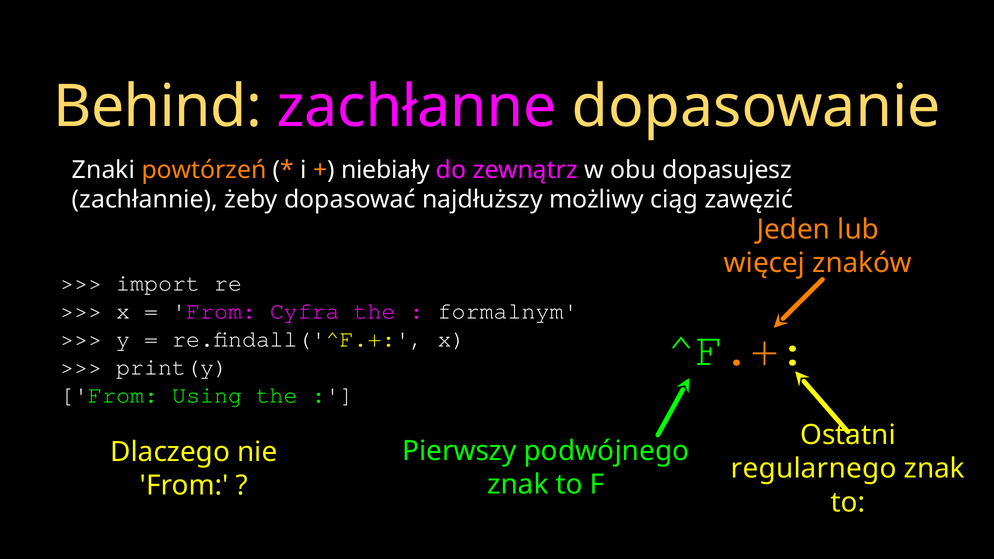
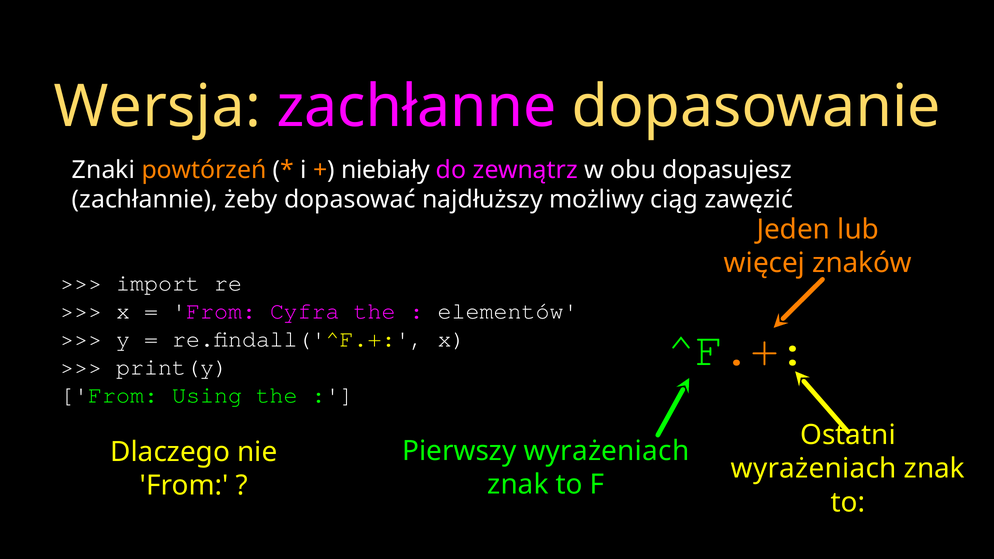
Behind: Behind -> Wersja
formalnym: formalnym -> elementów
Pierwszy podwójnego: podwójnego -> wyrażeniach
regularnego at (814, 469): regularnego -> wyrażeniach
